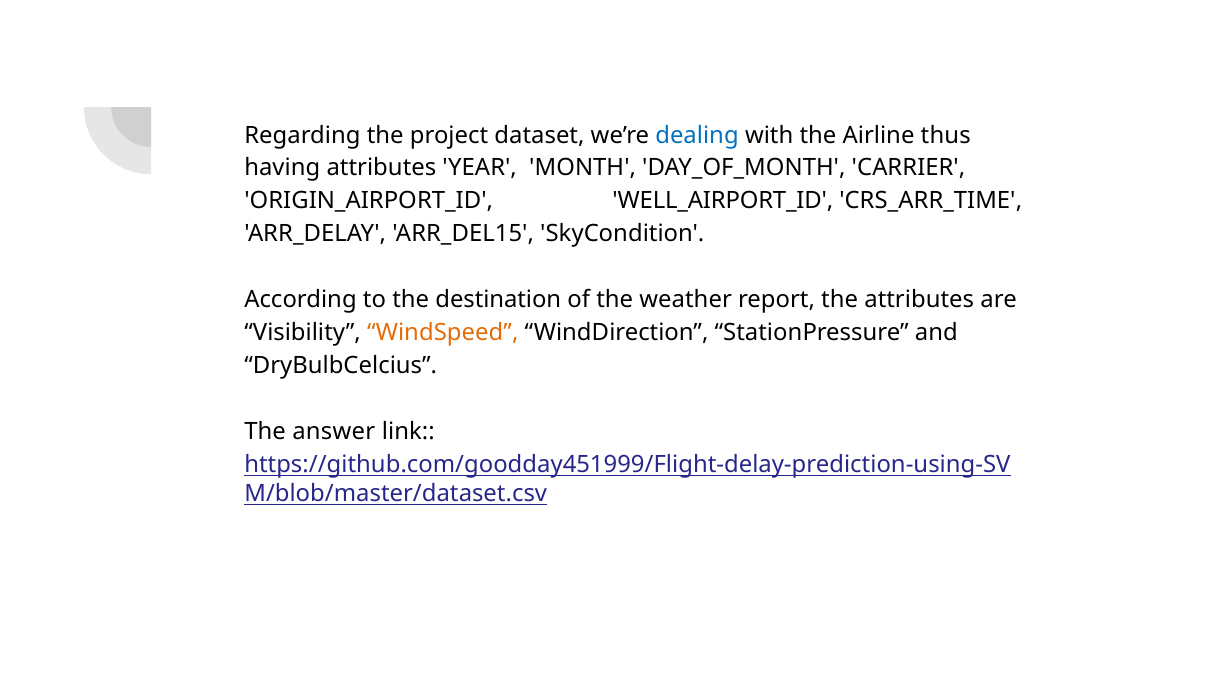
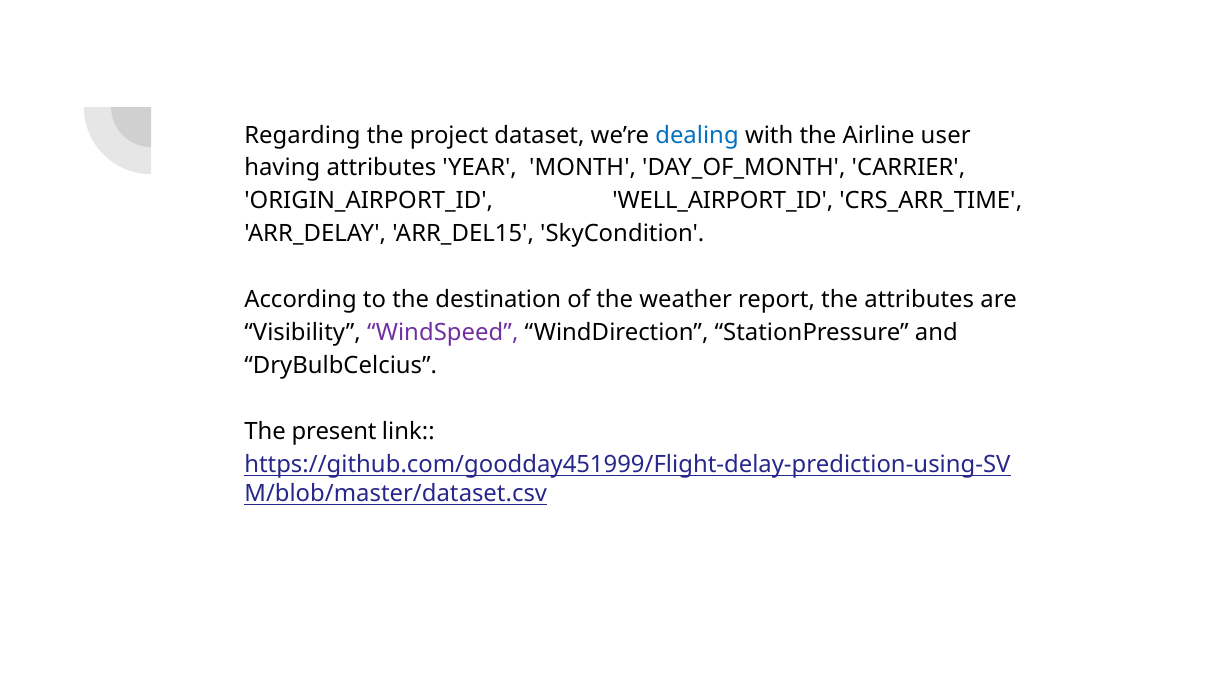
thus: thus -> user
WindSpeed colour: orange -> purple
answer: answer -> present
